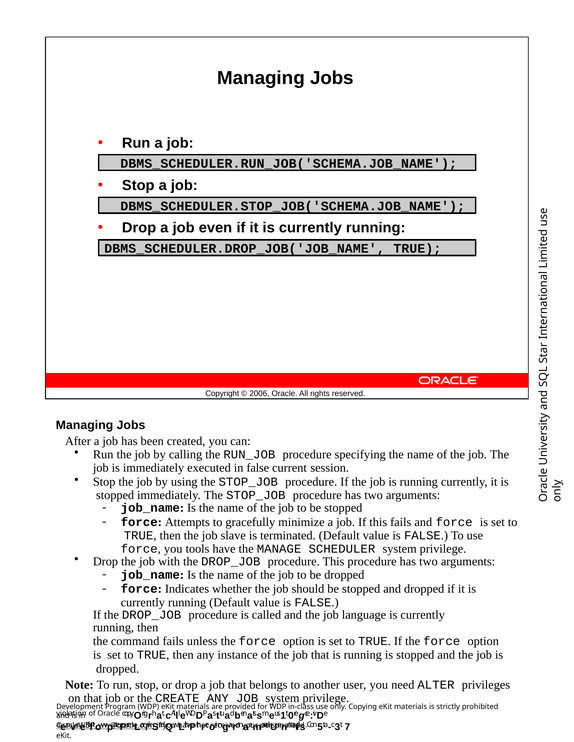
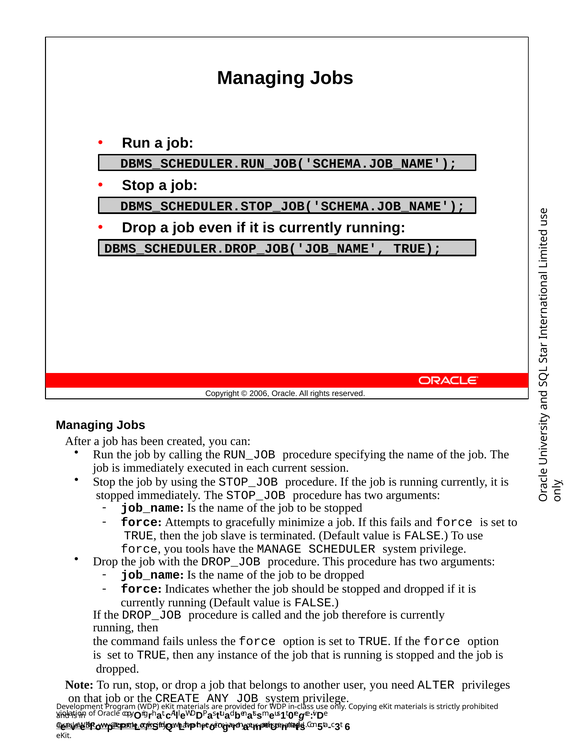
in false: false -> each
language: language -> therefore
7: 7 -> 6
